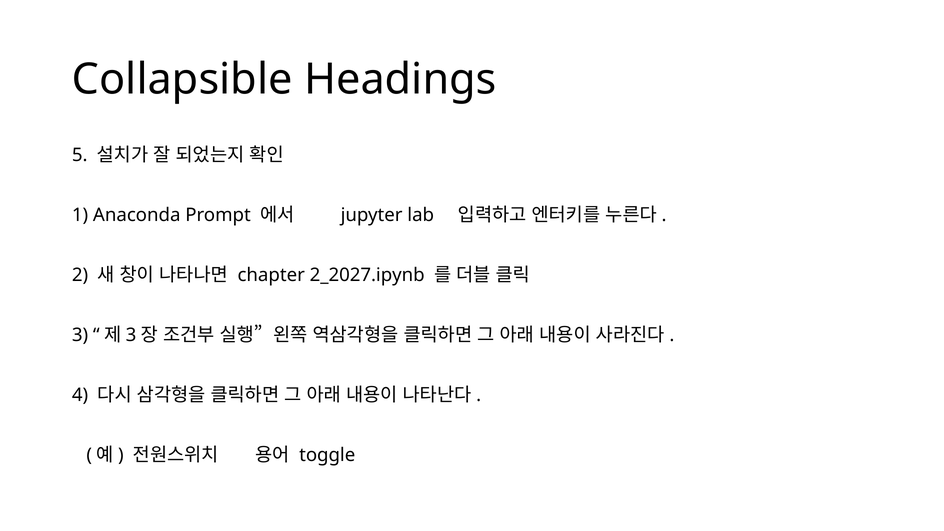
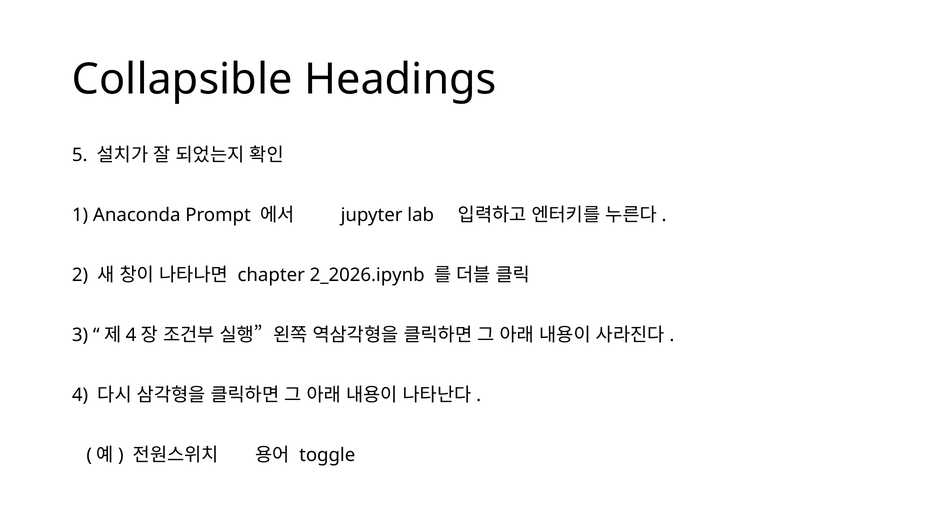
2_2027.ipynb: 2_2027.ipynb -> 2_2026.ipynb
3 at (131, 335): 3 -> 4
